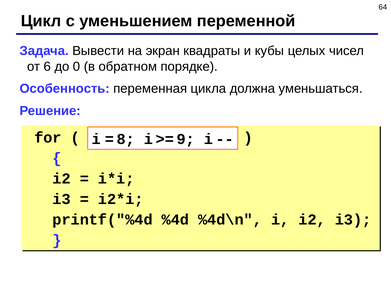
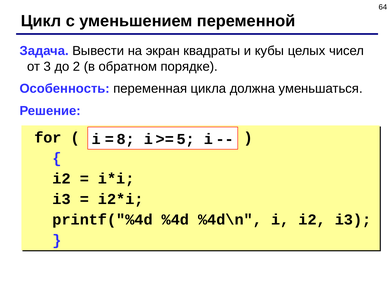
6: 6 -> 3
0: 0 -> 2
9: 9 -> 5
